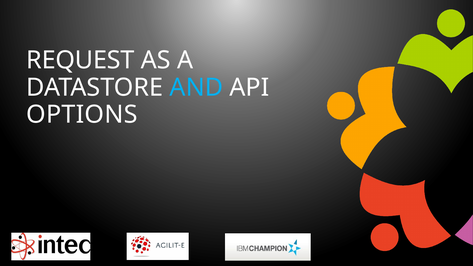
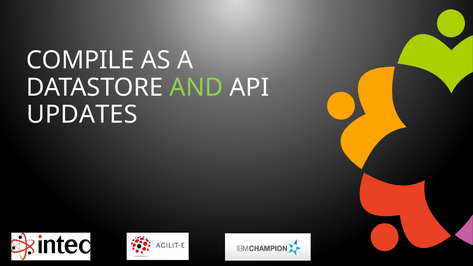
REQUEST: REQUEST -> COMPILE
AND colour: light blue -> light green
OPTIONS: OPTIONS -> UPDATES
